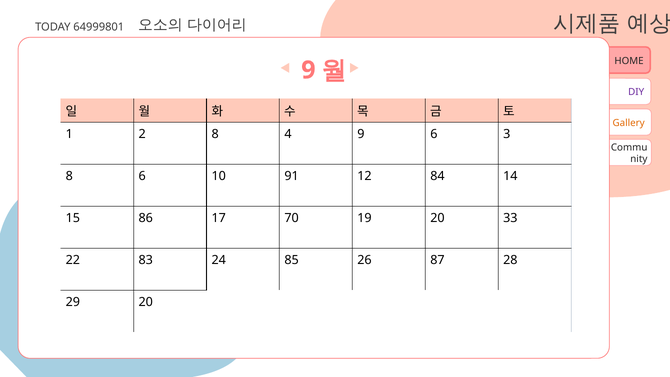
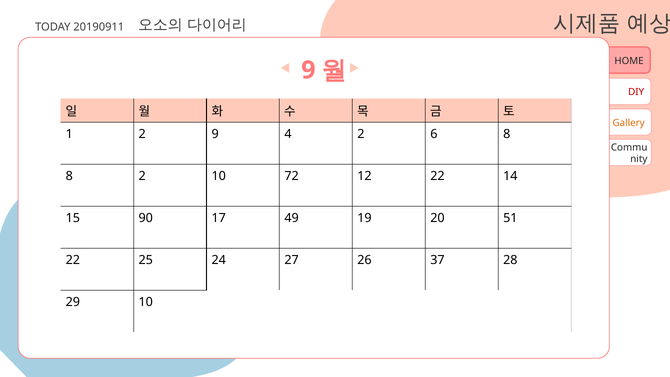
64999801: 64999801 -> 20190911
DIY colour: purple -> red
2 8: 8 -> 9
4 9: 9 -> 2
6 3: 3 -> 8
8 6: 6 -> 2
91: 91 -> 72
12 84: 84 -> 22
86: 86 -> 90
70: 70 -> 49
33: 33 -> 51
83: 83 -> 25
85: 85 -> 27
87: 87 -> 37
29 20: 20 -> 10
